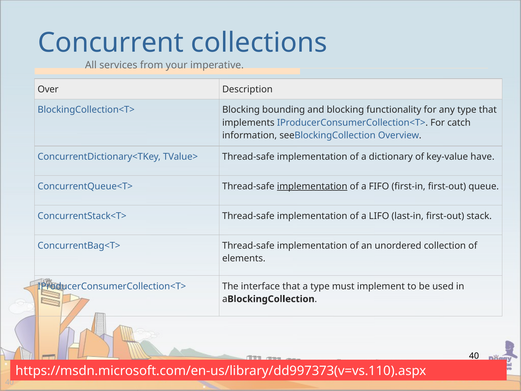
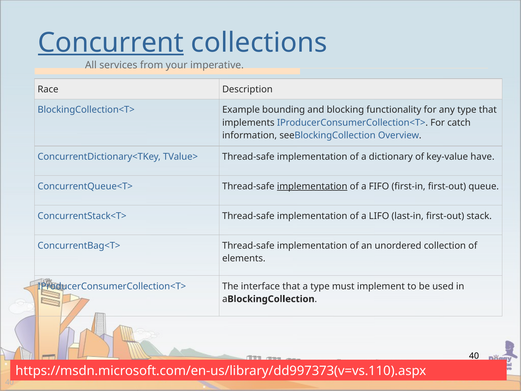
Concurrent underline: none -> present
Over: Over -> Race
BlockingCollection<T> Blocking: Blocking -> Example
